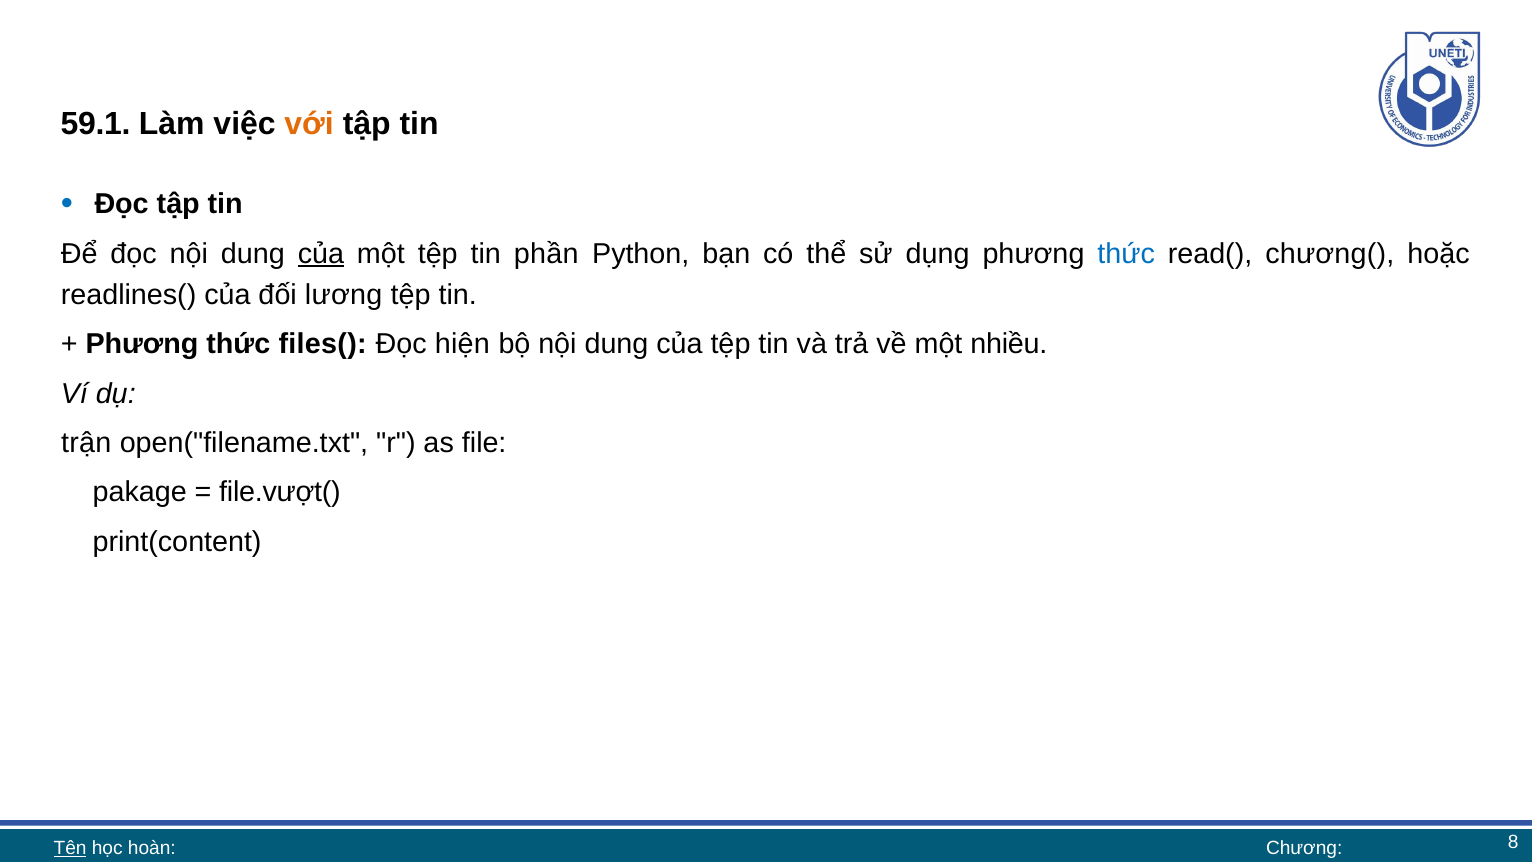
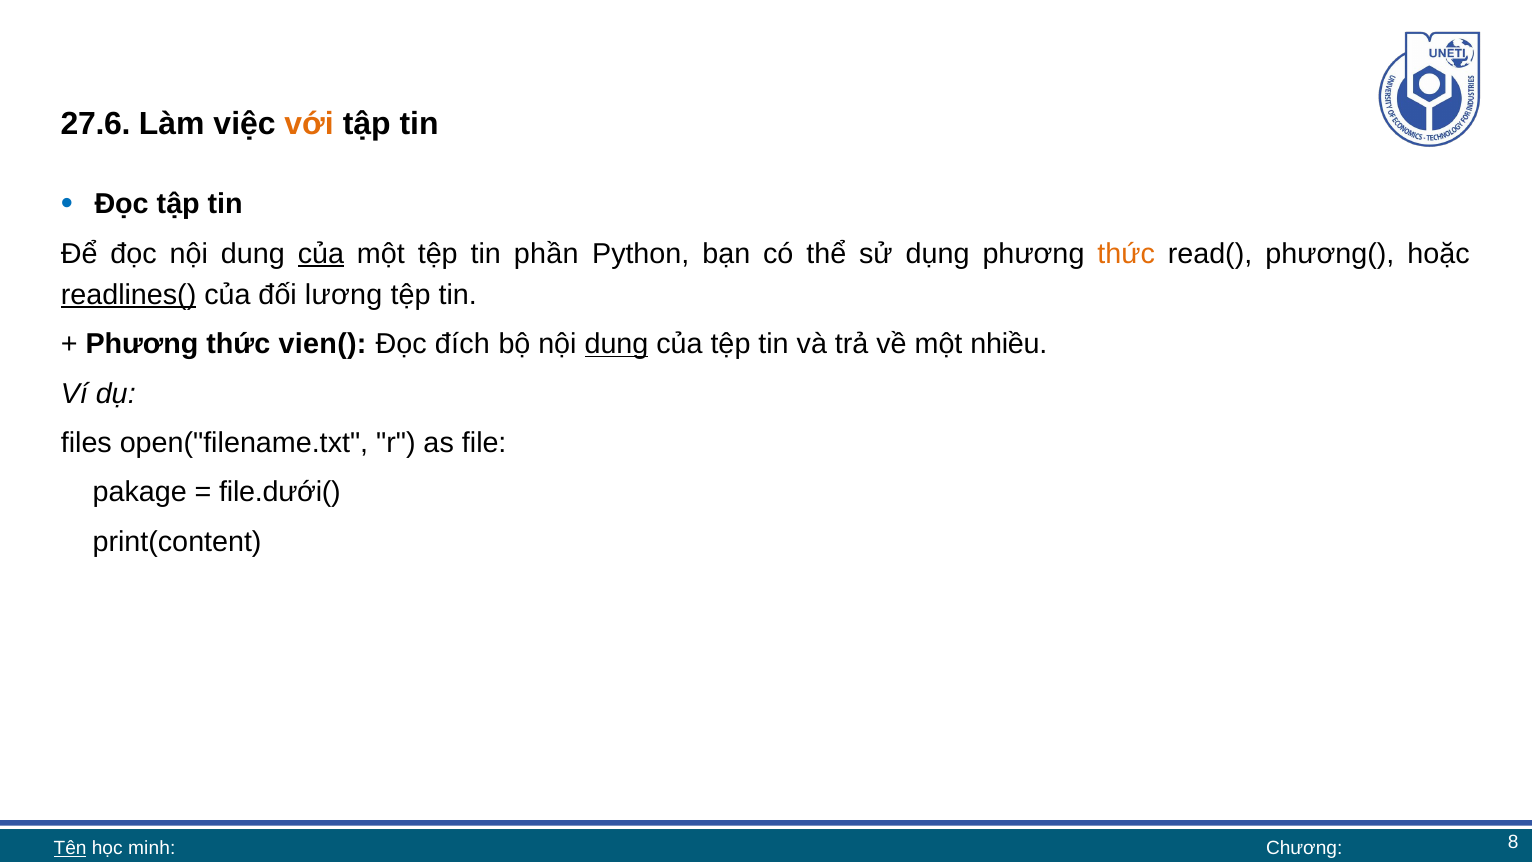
59.1: 59.1 -> 27.6
thức at (1126, 254) colour: blue -> orange
chương(: chương( -> phương(
readlines( underline: none -> present
files(: files( -> vien(
hiện: hiện -> đích
dung at (616, 344) underline: none -> present
trận: trận -> files
file.vượt(: file.vượt( -> file.dưới(
hoàn: hoàn -> minh
